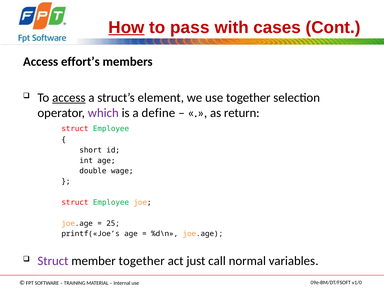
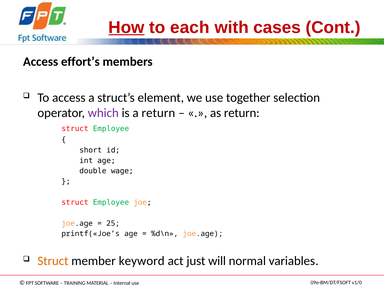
pass: pass -> each
access at (69, 98) underline: present -> none
a define: define -> return
Struct at (53, 261) colour: purple -> orange
member together: together -> keyword
call: call -> will
